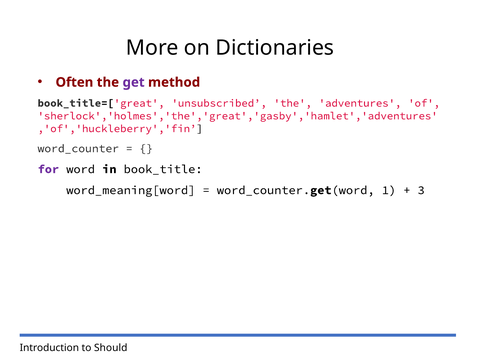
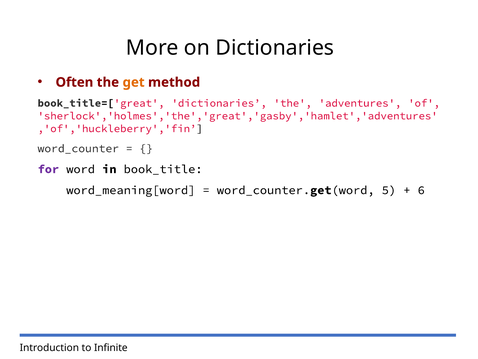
get colour: purple -> orange
book_title=['great unsubscribed: unsubscribed -> dictionaries
1: 1 -> 5
3: 3 -> 6
Should: Should -> Infinite
